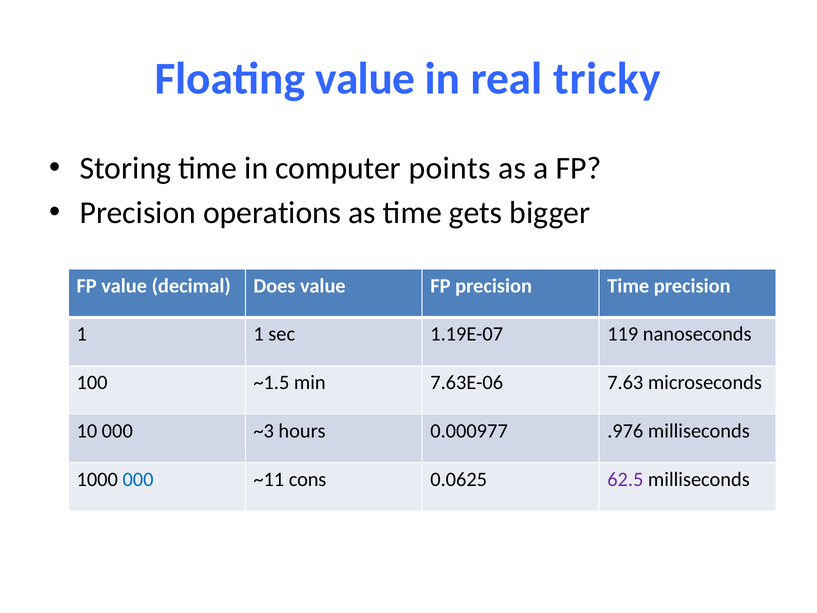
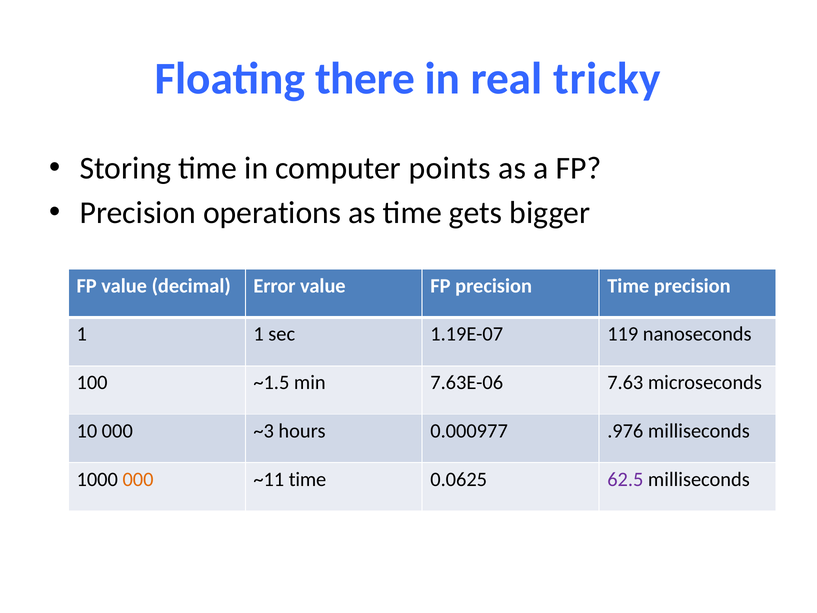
Floating value: value -> there
Does: Does -> Error
000 at (138, 479) colour: blue -> orange
~11 cons: cons -> time
